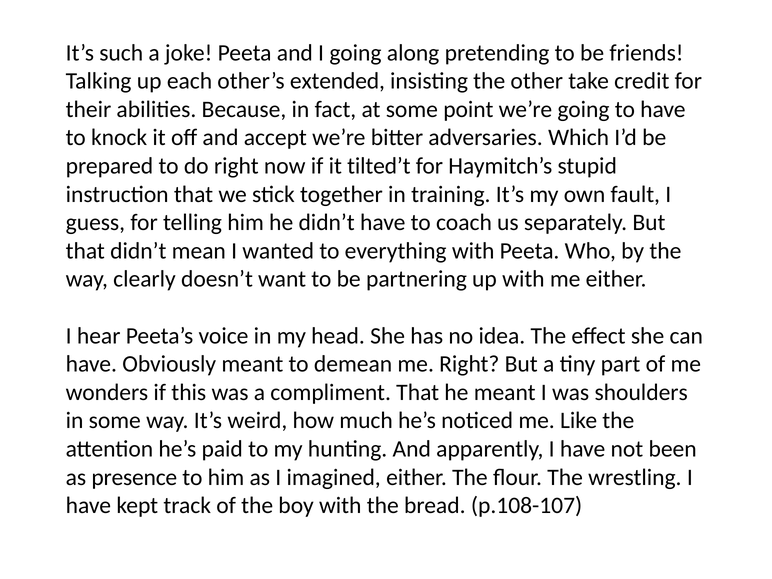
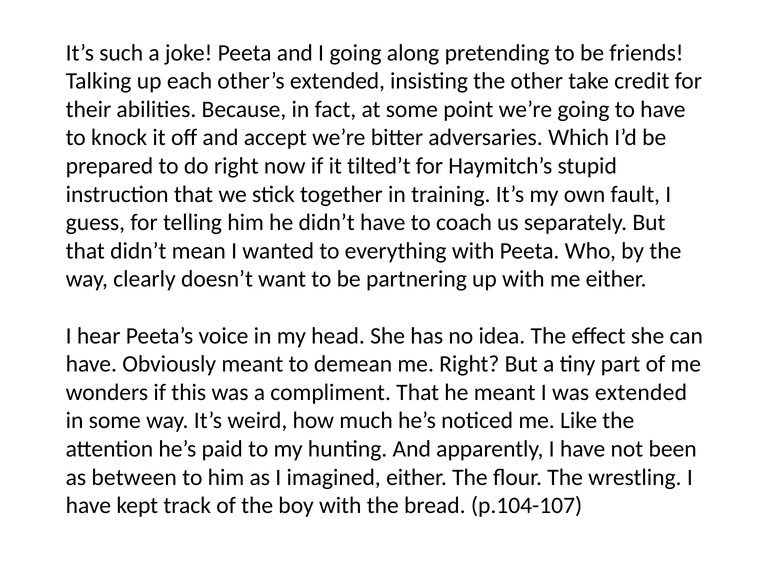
was shoulders: shoulders -> extended
presence: presence -> between
p.108-107: p.108-107 -> p.104-107
